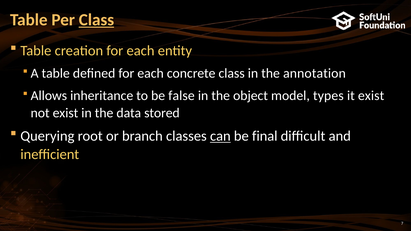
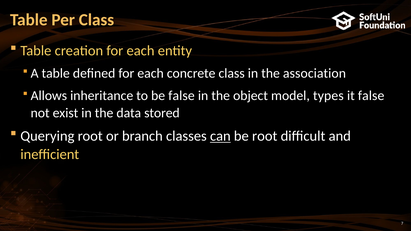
Class at (96, 20) underline: present -> none
annotation: annotation -> association
it exist: exist -> false
be final: final -> root
